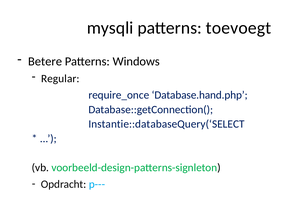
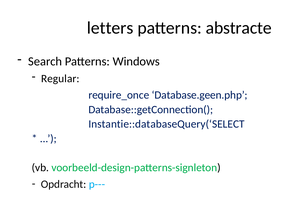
mysqli: mysqli -> letters
toevoegt: toevoegt -> abstracte
Betere: Betere -> Search
Database.hand.php: Database.hand.php -> Database.geen.php
